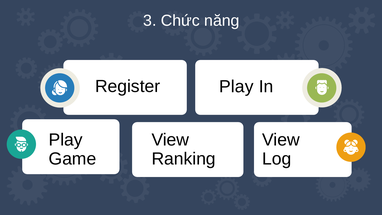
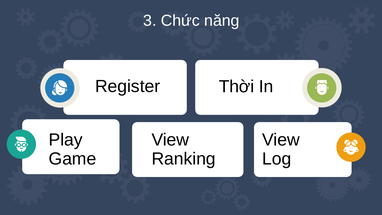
Play at (236, 87): Play -> Thời
